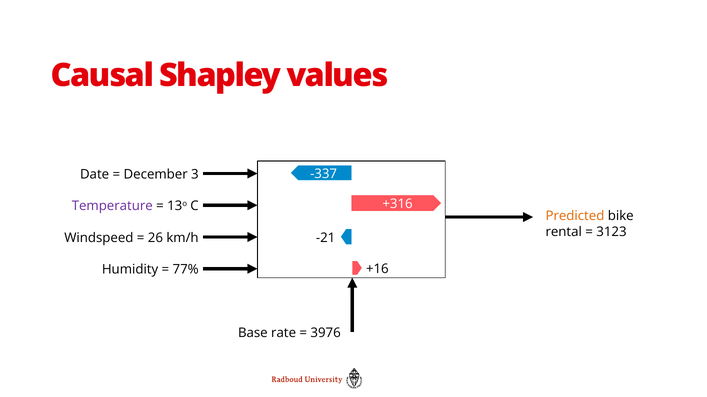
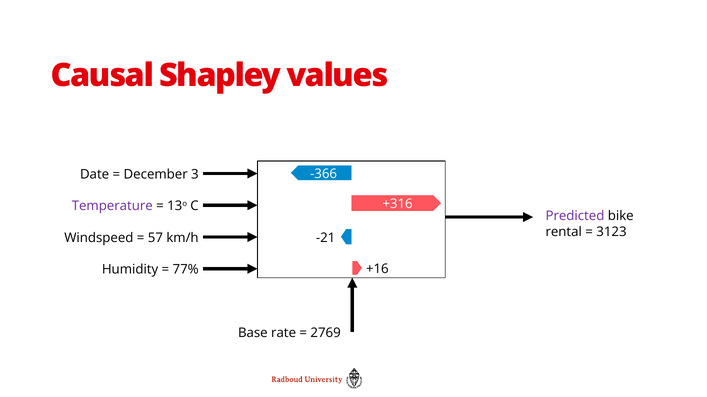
-337: -337 -> -366
Predicted colour: orange -> purple
26: 26 -> 57
3976: 3976 -> 2769
